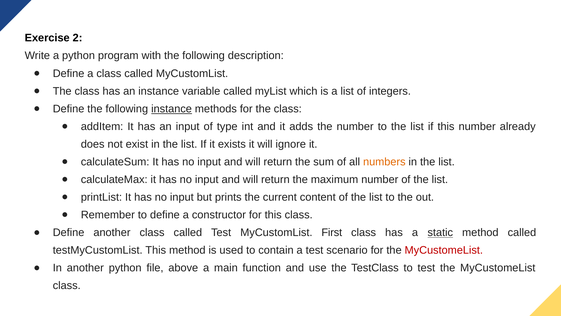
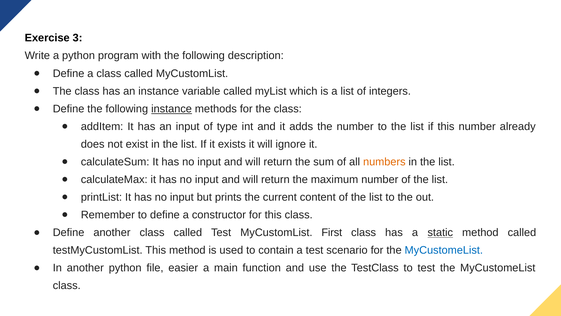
2: 2 -> 3
MyCustomeList at (444, 250) colour: red -> blue
above: above -> easier
